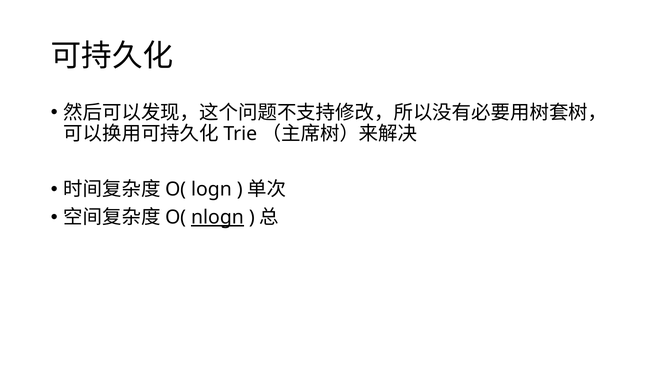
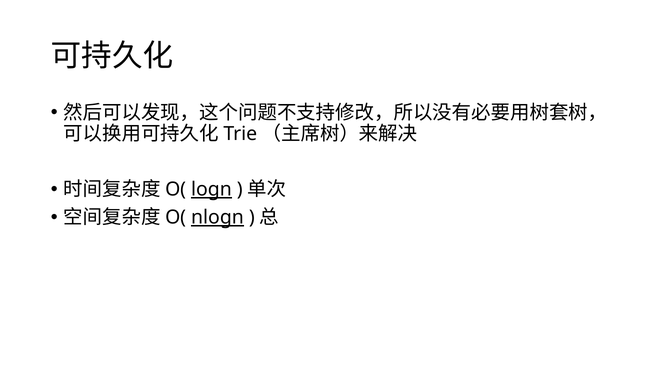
logn underline: none -> present
